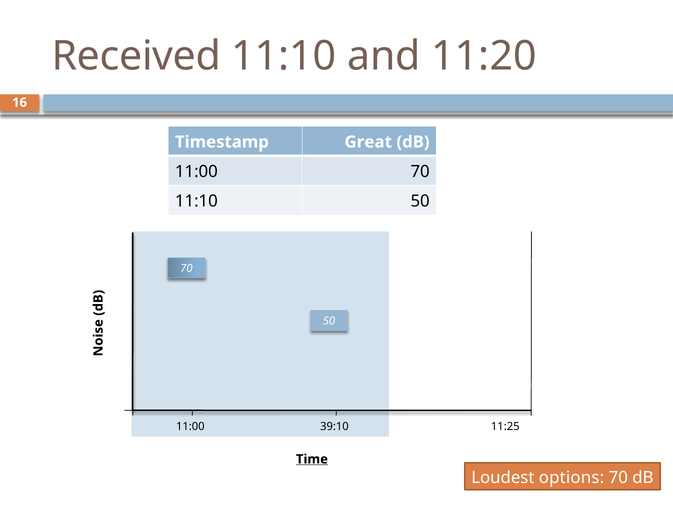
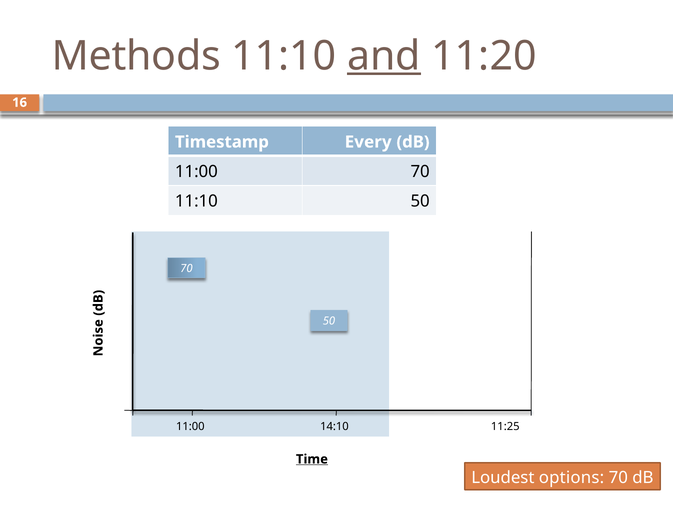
Received: Received -> Methods
and underline: none -> present
Great: Great -> Every
39:10: 39:10 -> 14:10
